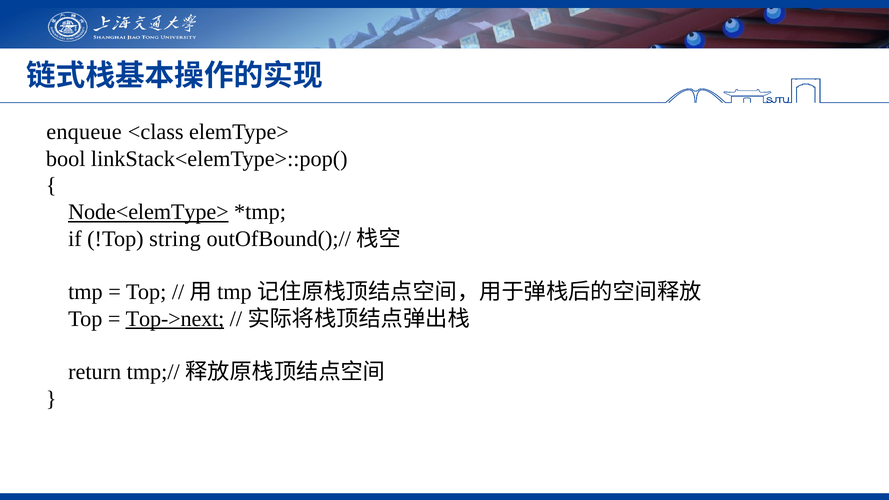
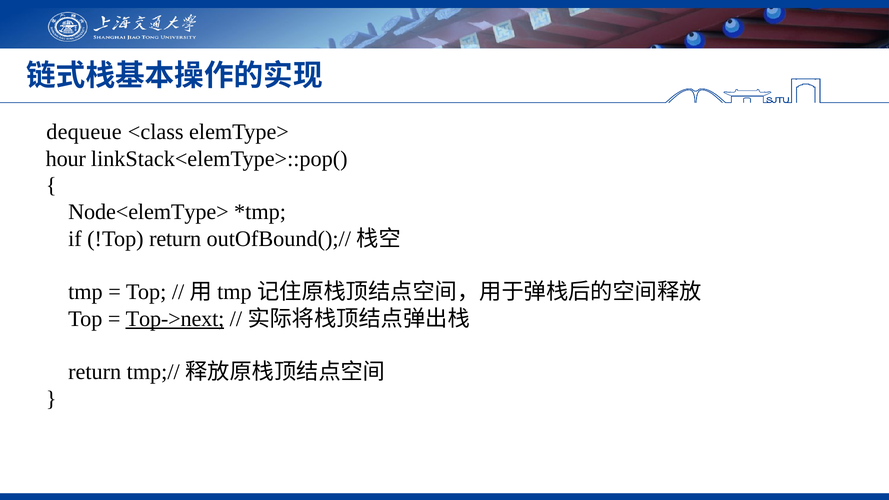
enqueue: enqueue -> dequeue
bool: bool -> hour
Node<elemType> underline: present -> none
!Top string: string -> return
